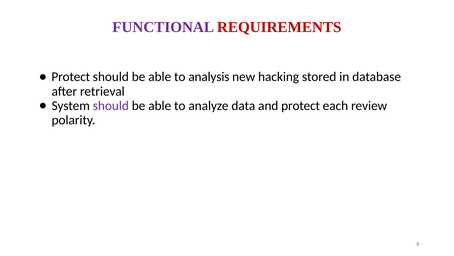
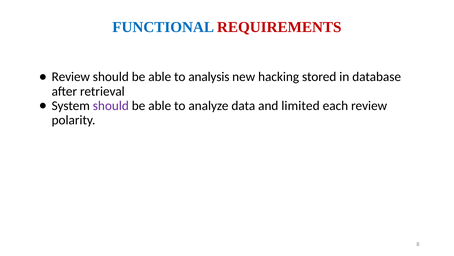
FUNCTIONAL colour: purple -> blue
Protect at (71, 77): Protect -> Review
and protect: protect -> limited
